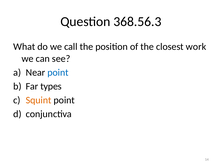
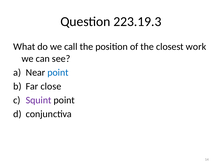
368.56.3: 368.56.3 -> 223.19.3
types: types -> close
Squint colour: orange -> purple
